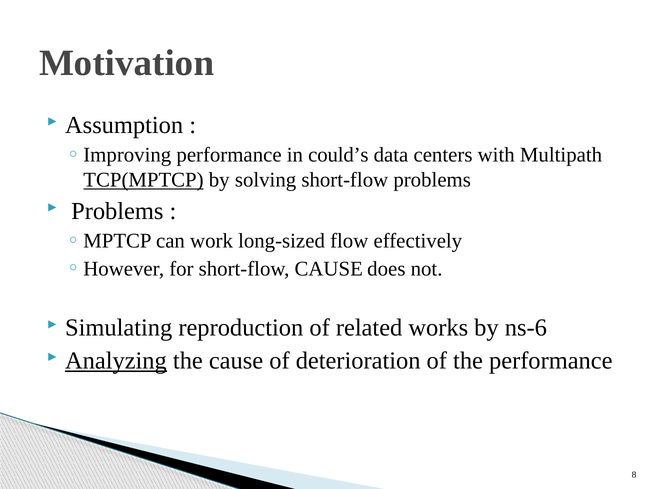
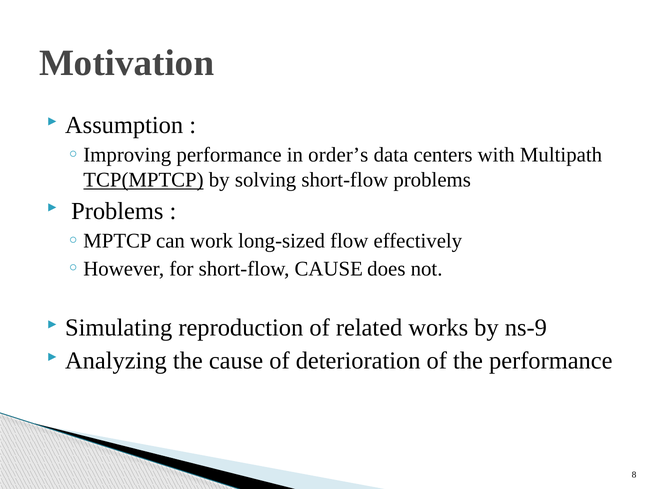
could’s: could’s -> order’s
ns-6: ns-6 -> ns-9
Analyzing underline: present -> none
